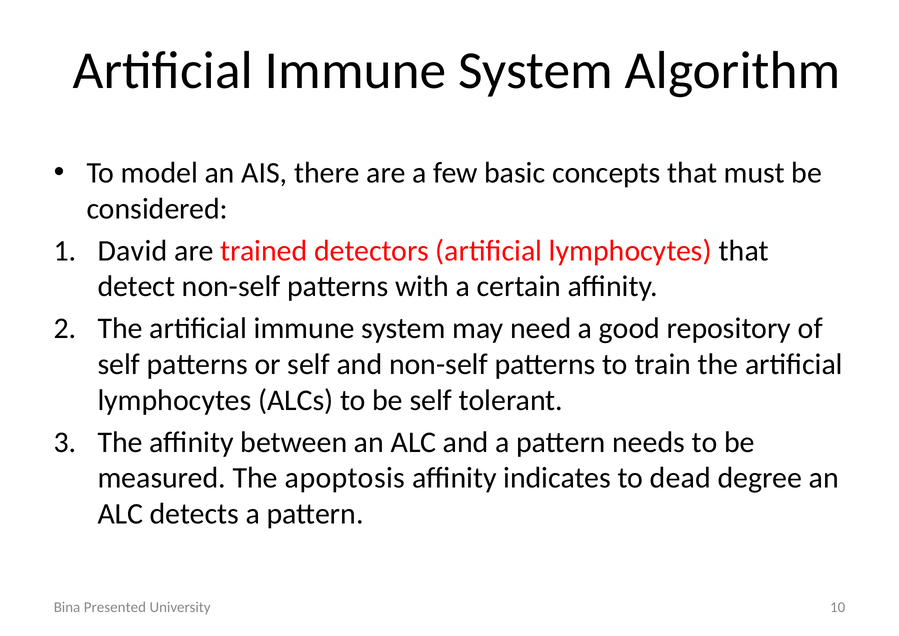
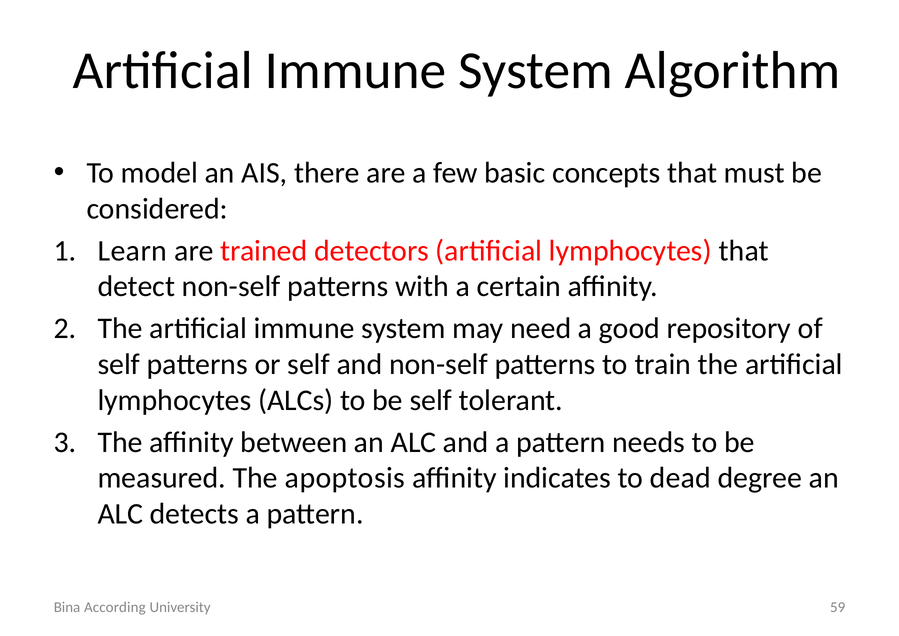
David: David -> Learn
Presented: Presented -> According
10: 10 -> 59
